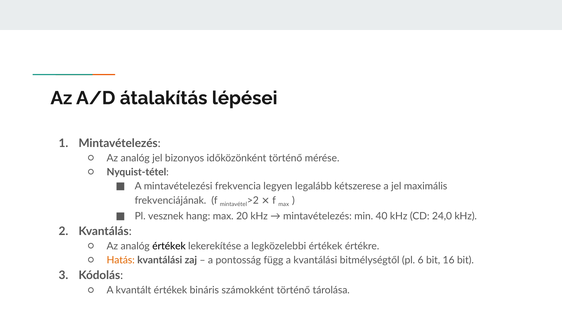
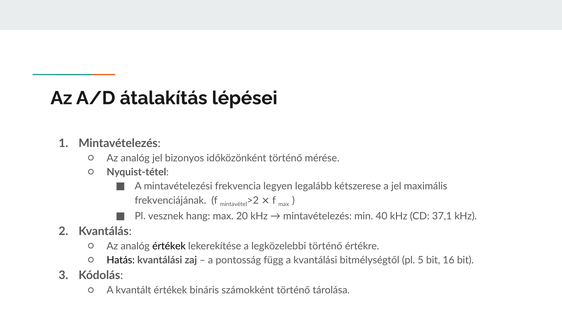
24,0: 24,0 -> 37,1
legközelebbi értékek: értékek -> történő
Hatás colour: orange -> black
6: 6 -> 5
